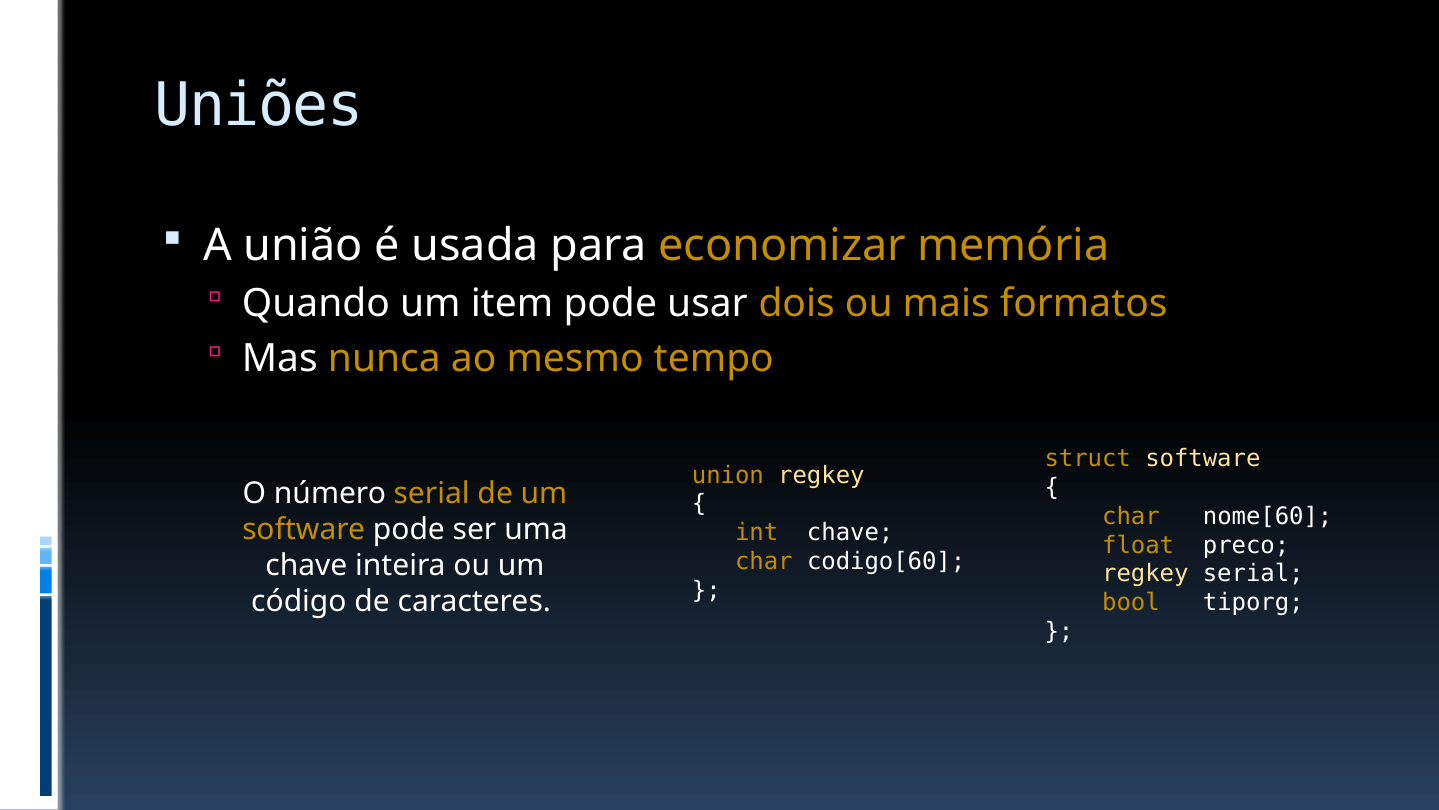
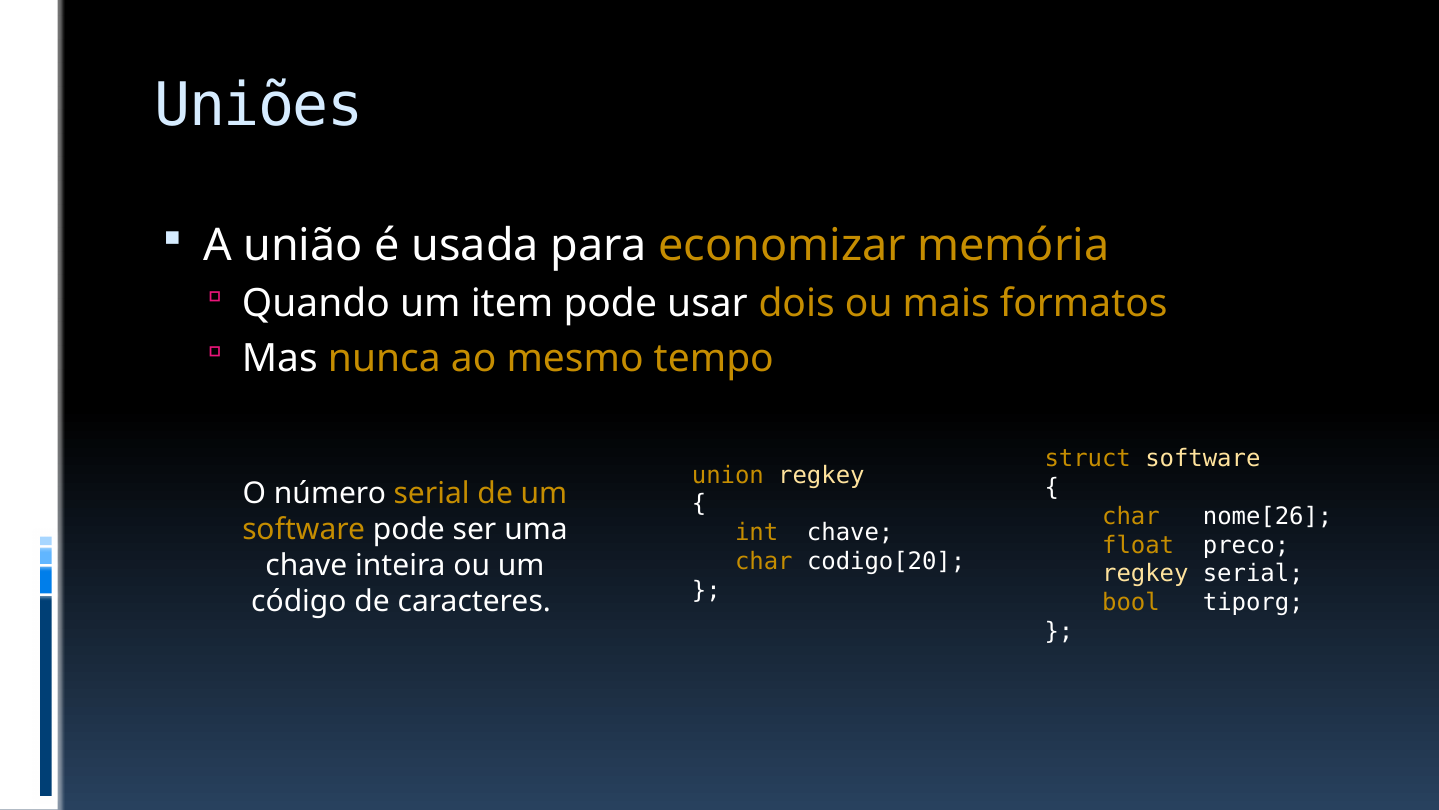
nome[60: nome[60 -> nome[26
codigo[60: codigo[60 -> codigo[20
